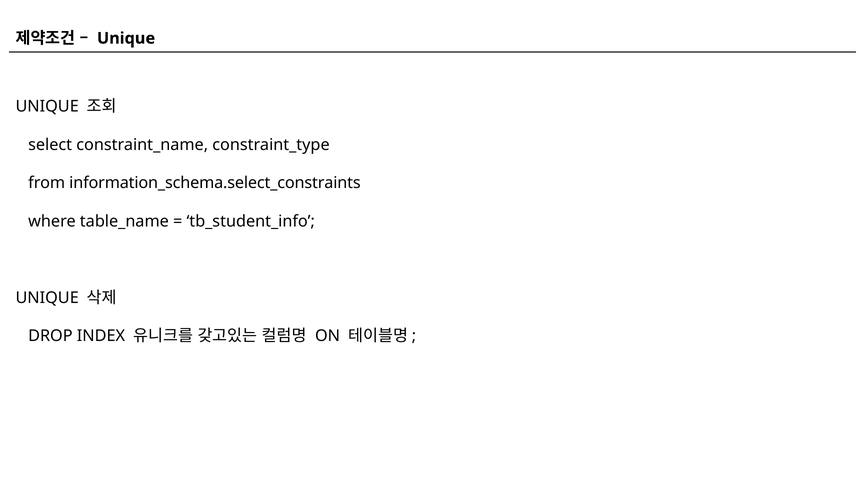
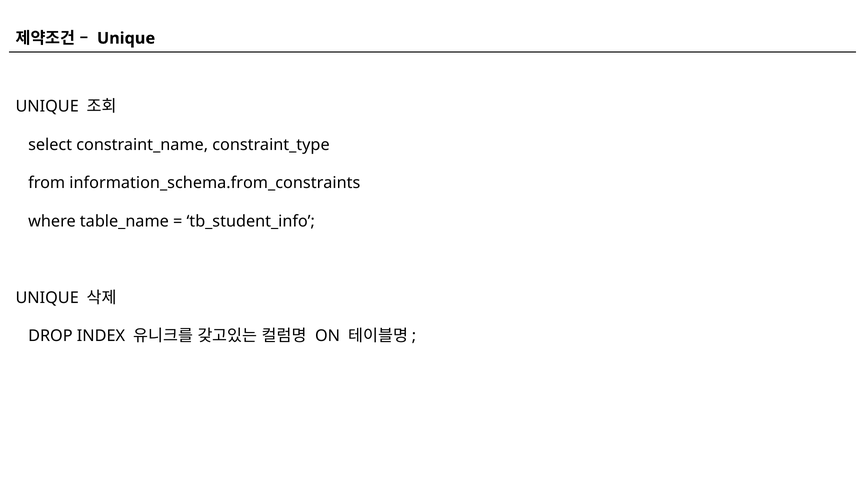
information_schema.select_constraints: information_schema.select_constraints -> information_schema.from_constraints
